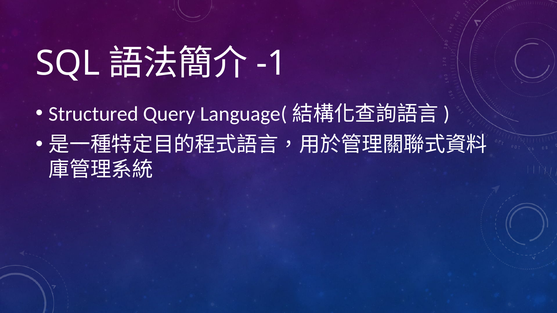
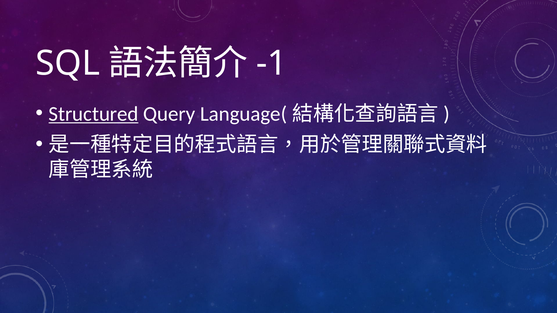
Structured underline: none -> present
